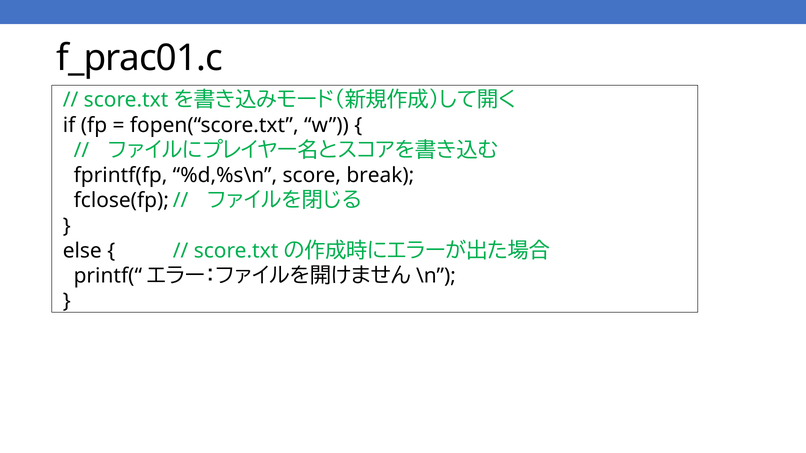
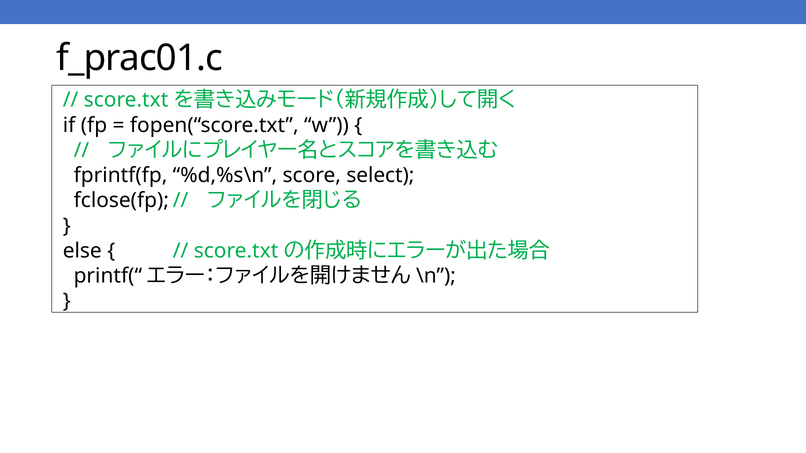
break: break -> select
